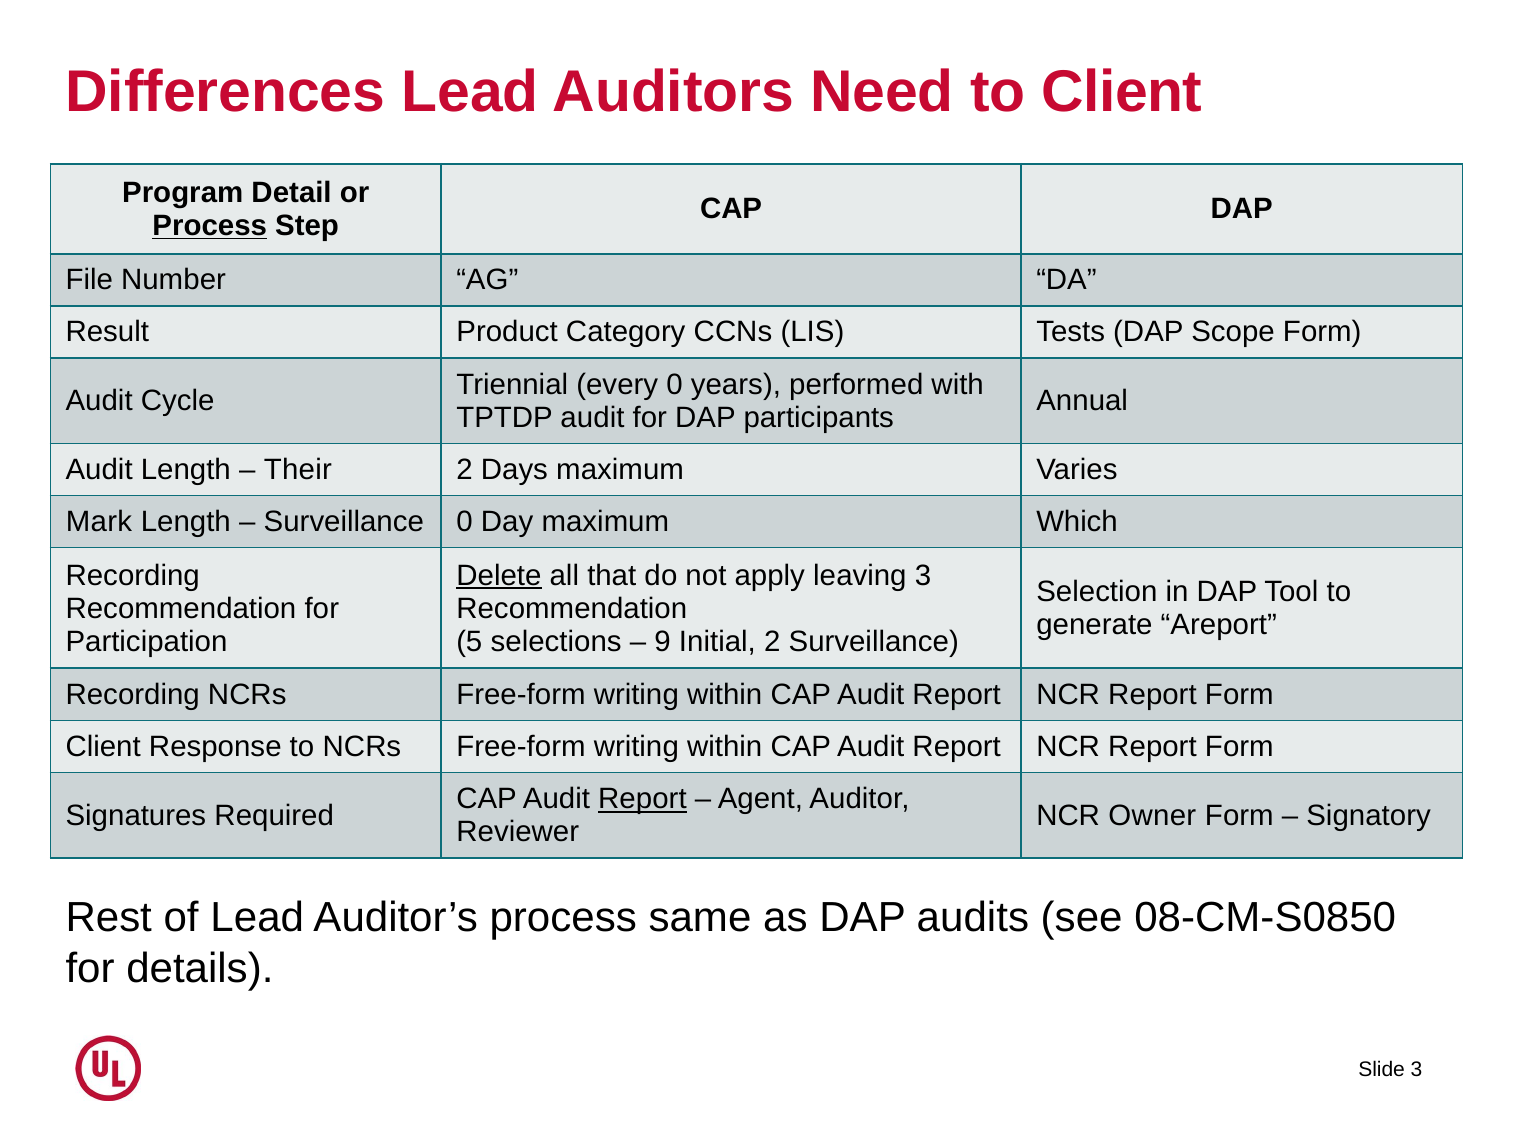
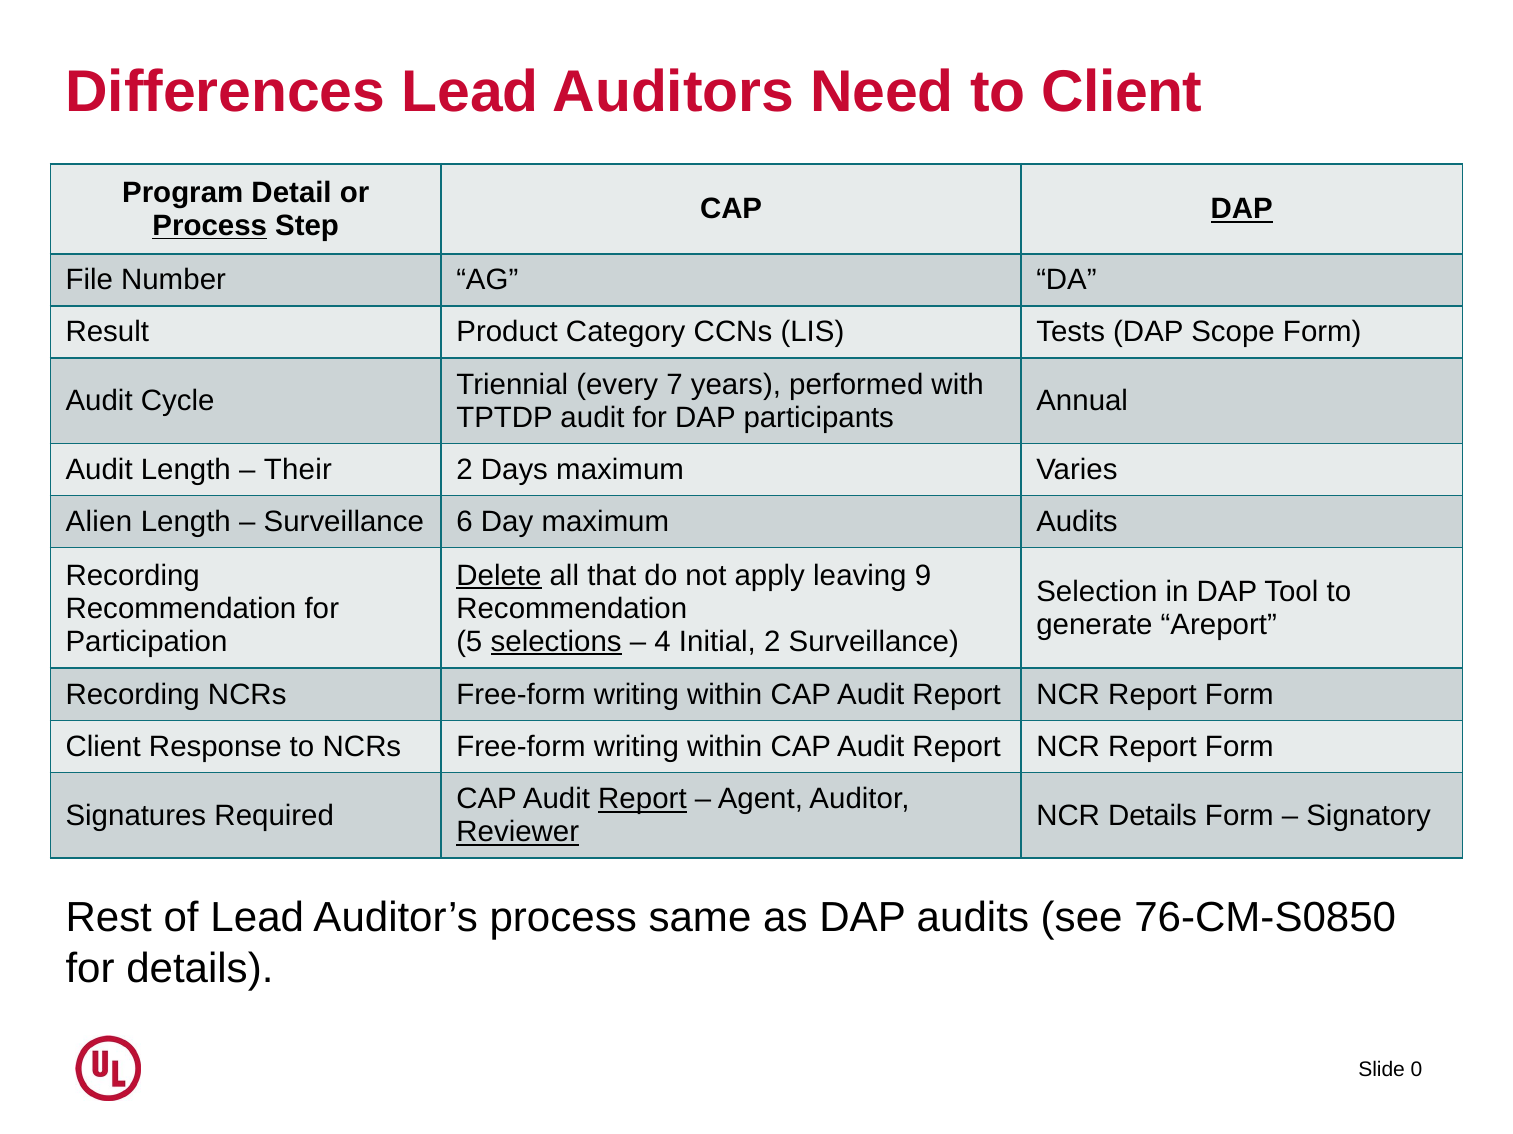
DAP at (1242, 209) underline: none -> present
every 0: 0 -> 7
Mark: Mark -> Alien
Surveillance 0: 0 -> 6
maximum Which: Which -> Audits
leaving 3: 3 -> 9
selections underline: none -> present
9: 9 -> 4
NCR Owner: Owner -> Details
Reviewer underline: none -> present
08-CM-S0850: 08-CM-S0850 -> 76-CM-S0850
Slide 3: 3 -> 0
